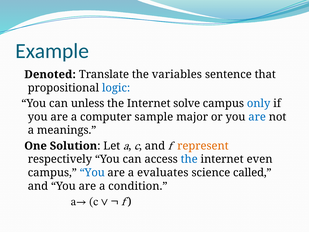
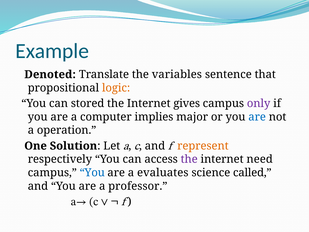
logic colour: blue -> orange
unless: unless -> stored
solve: solve -> gives
only colour: blue -> purple
sample: sample -> implies
meanings: meanings -> operation
the at (189, 159) colour: blue -> purple
even: even -> need
condition: condition -> professor
